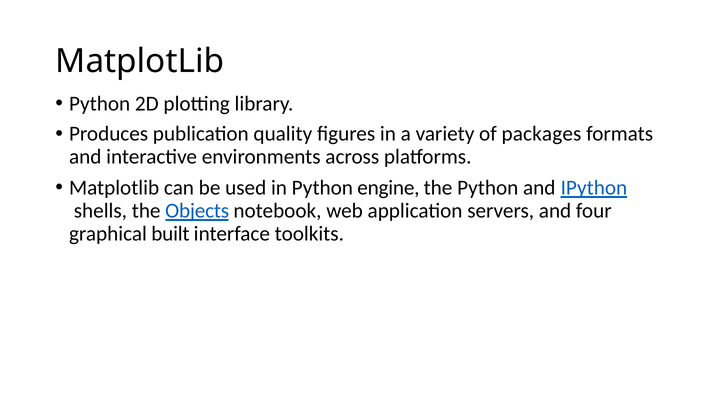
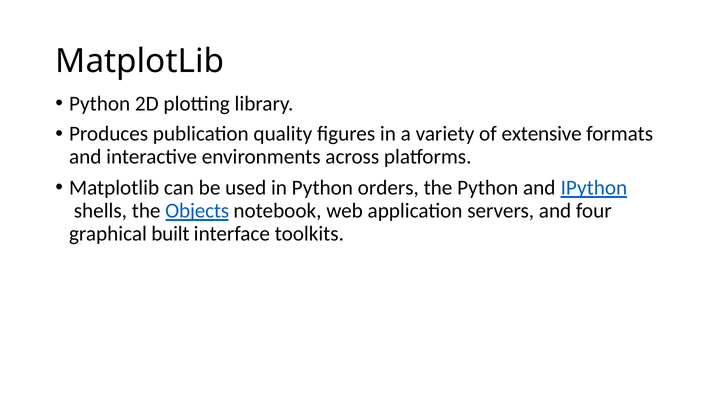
packages: packages -> extensive
engine: engine -> orders
